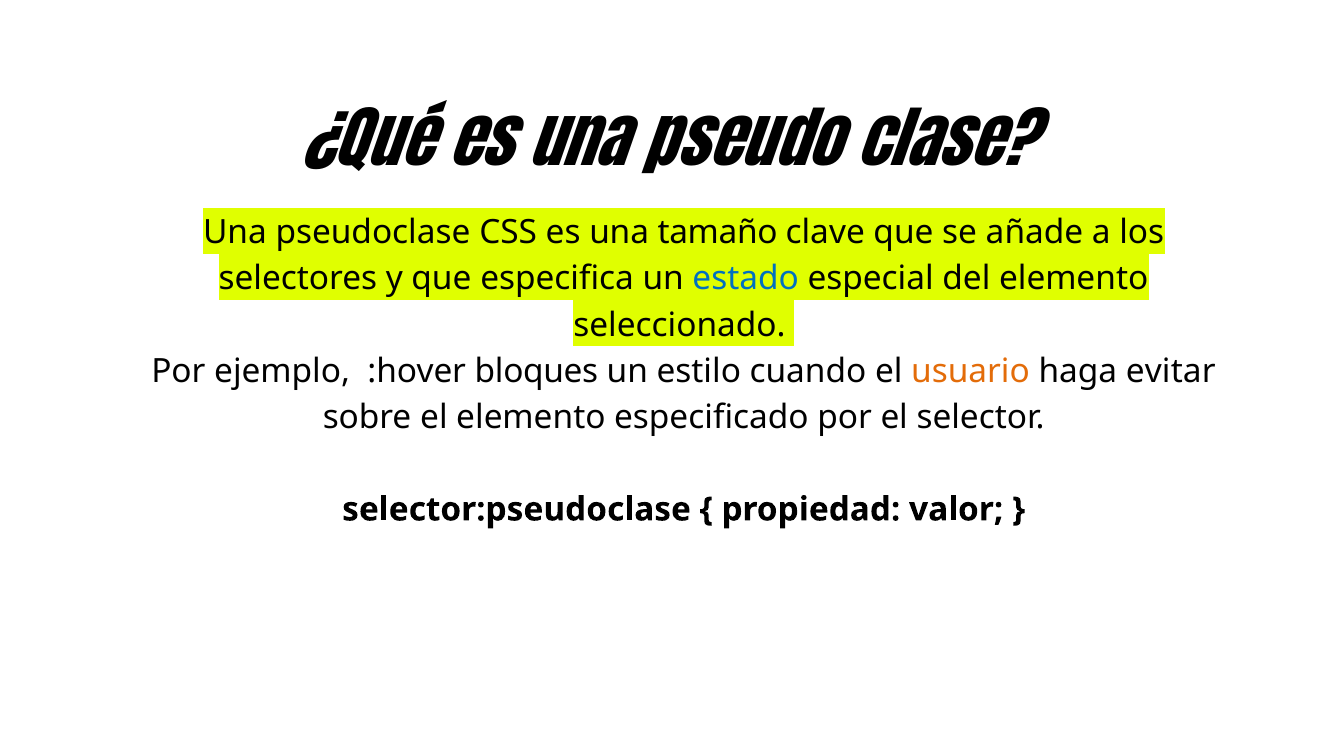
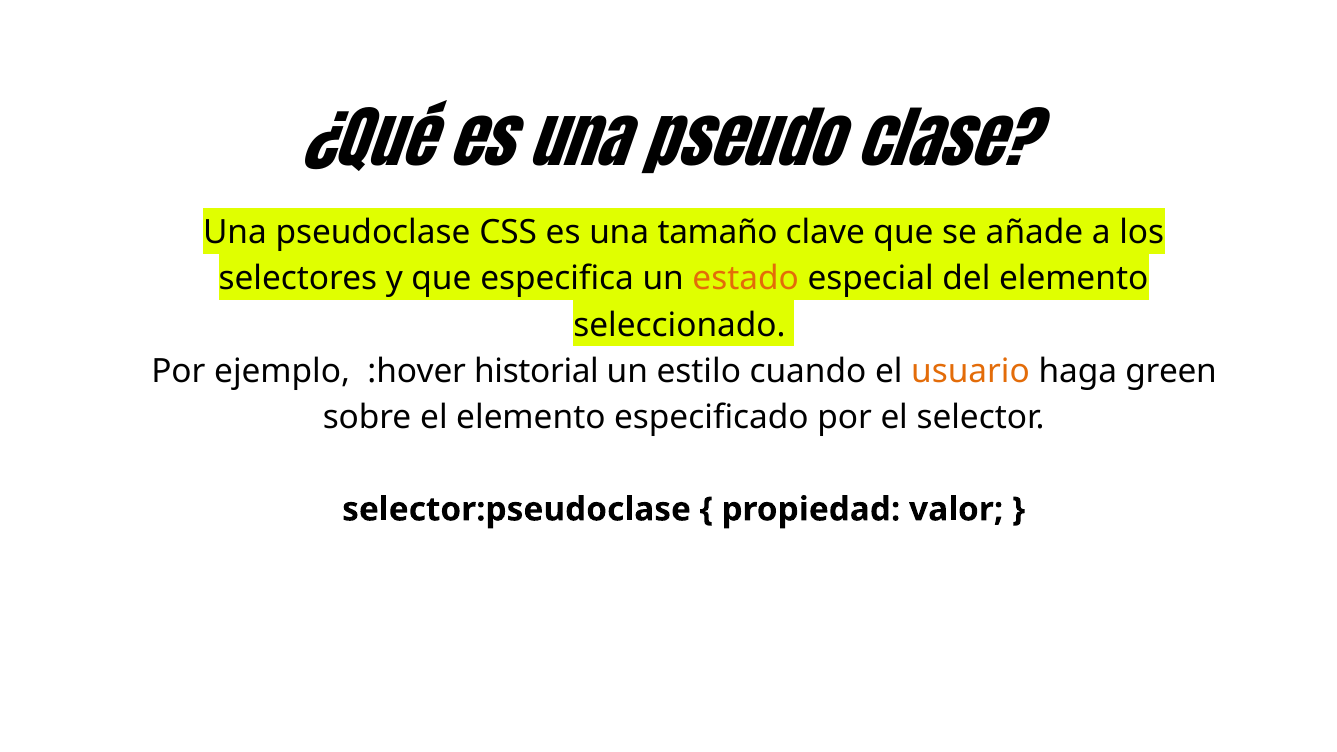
estado colour: blue -> orange
bloques: bloques -> historial
evitar: evitar -> green
